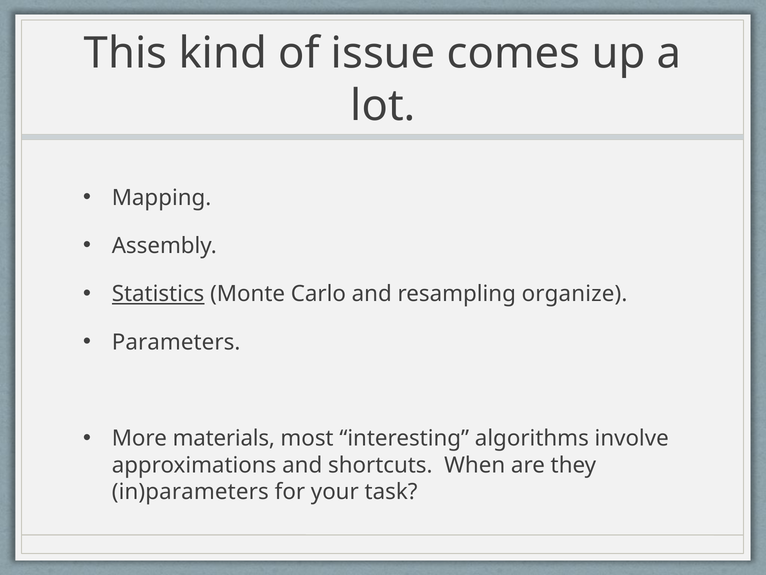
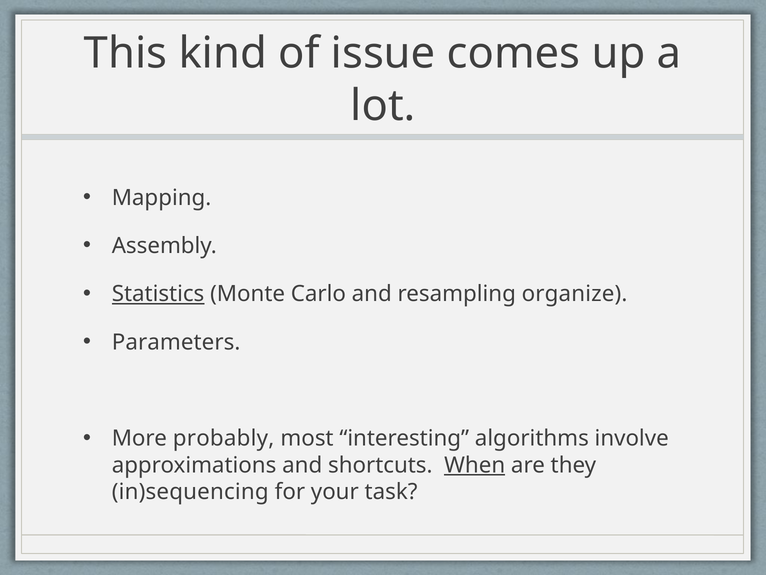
materials: materials -> probably
When underline: none -> present
in)parameters: in)parameters -> in)sequencing
